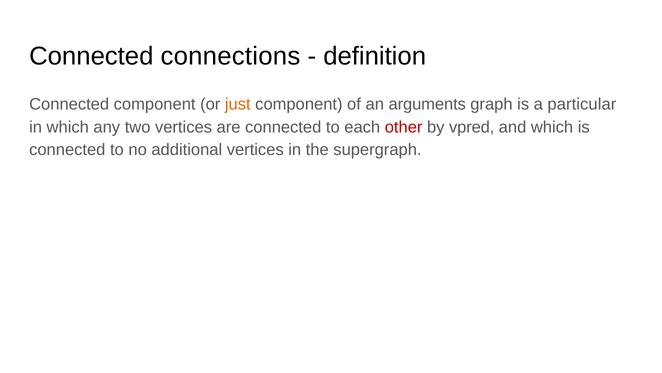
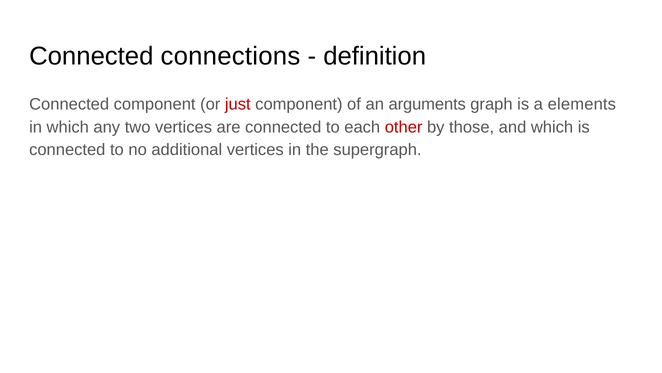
just colour: orange -> red
particular: particular -> elements
vpred: vpred -> those
